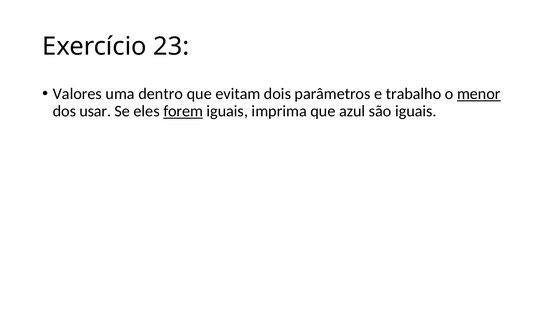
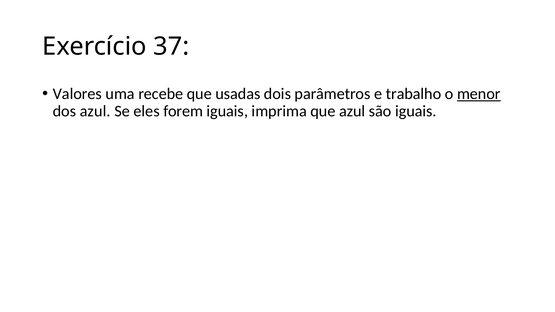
23: 23 -> 37
dentro: dentro -> recebe
evitam: evitam -> usadas
dos usar: usar -> azul
forem underline: present -> none
